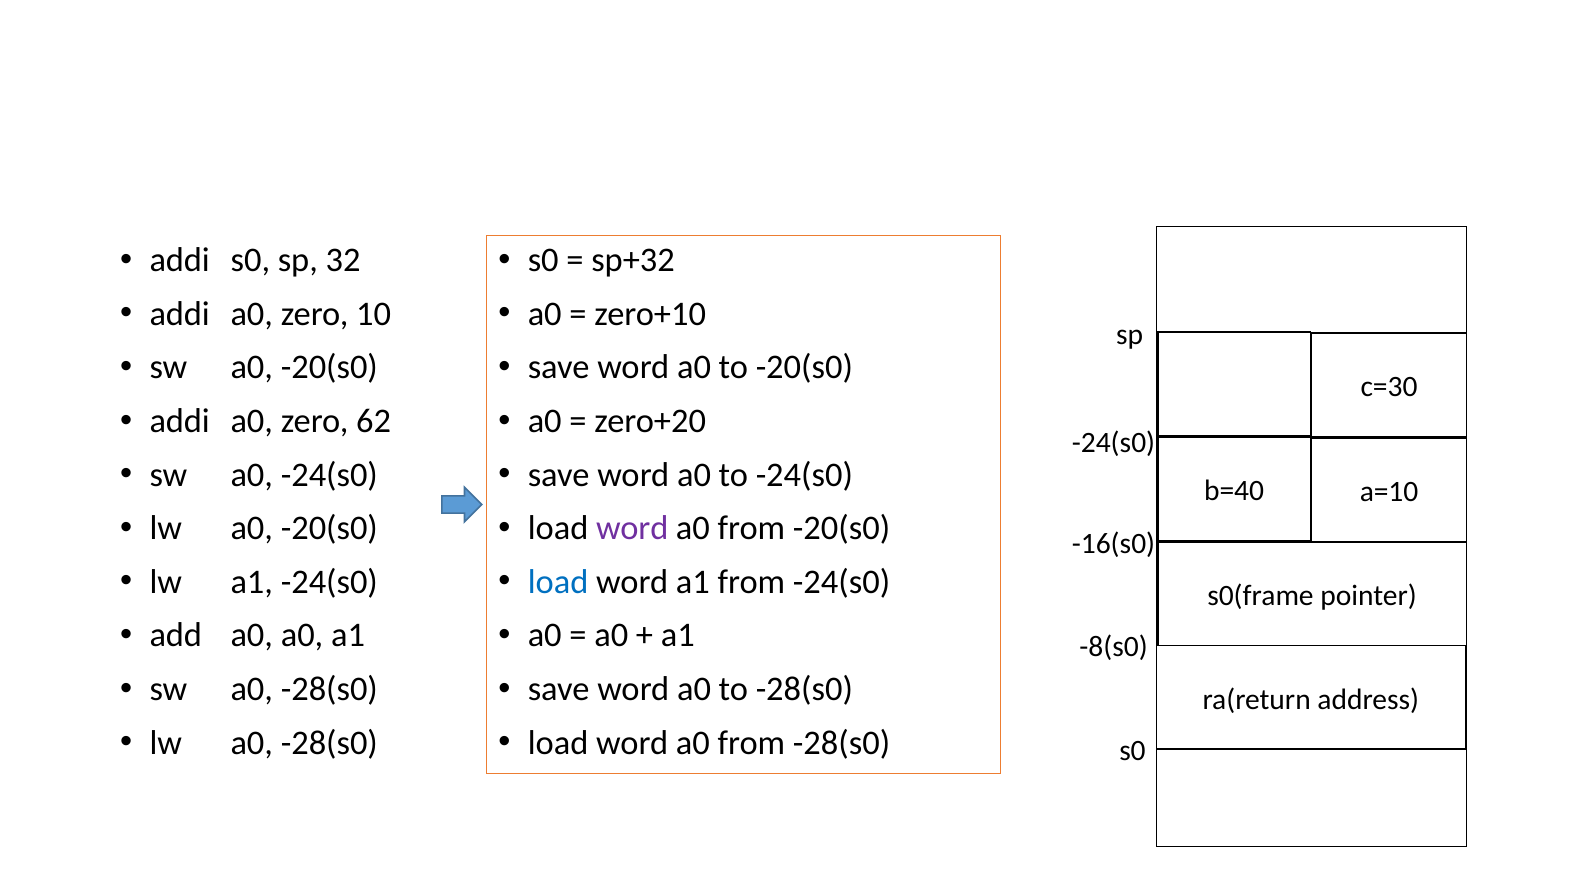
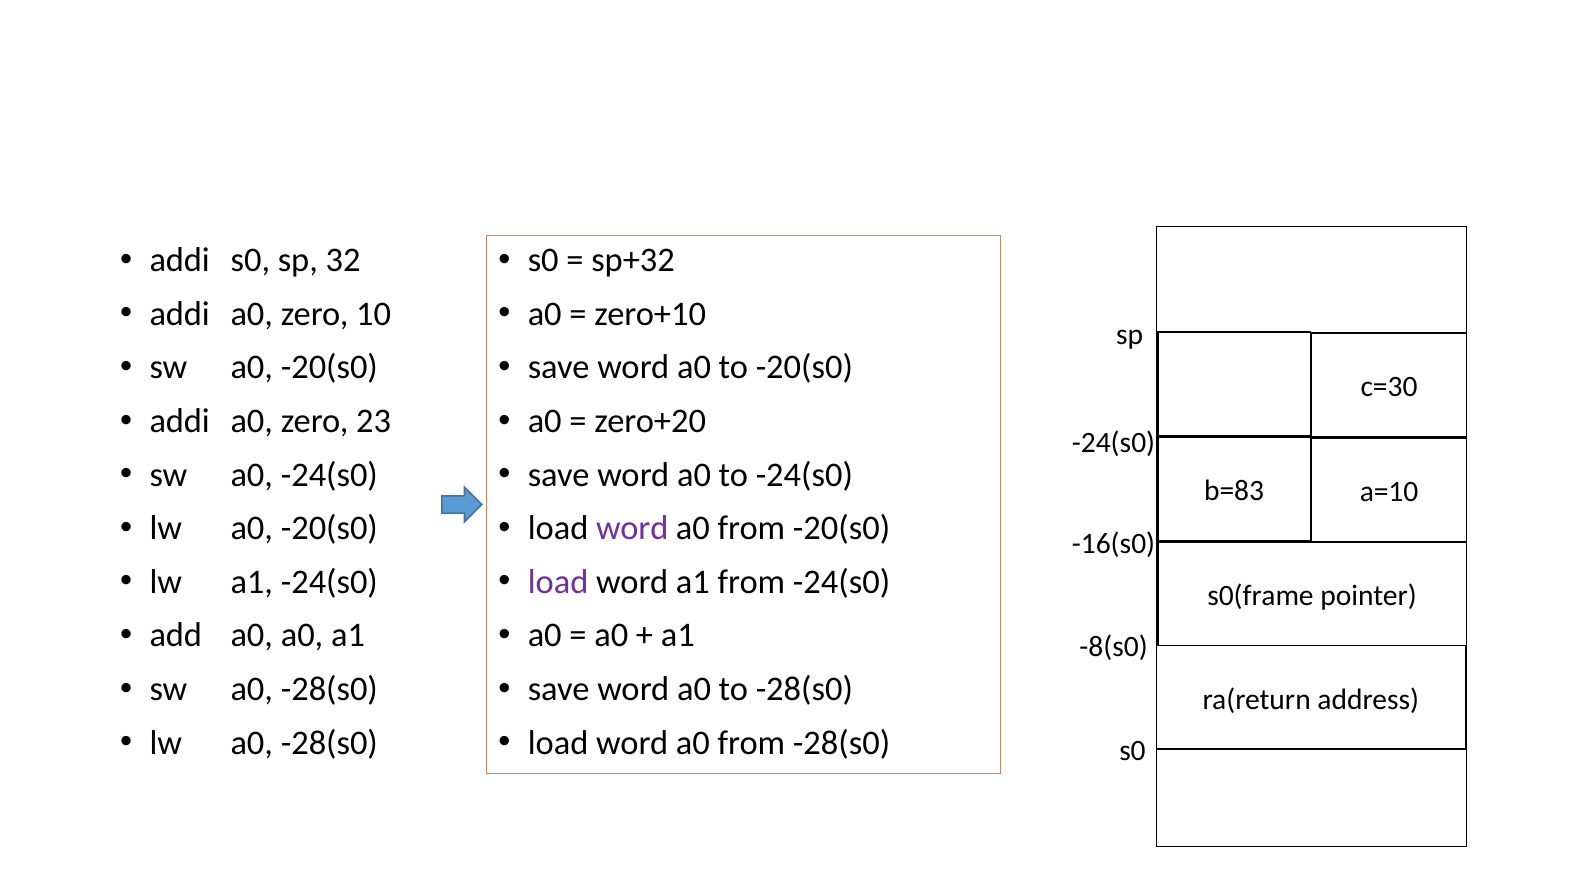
62: 62 -> 23
b=40: b=40 -> b=83
load at (558, 581) colour: blue -> purple
